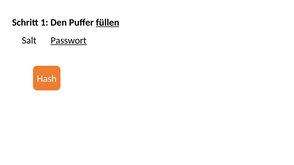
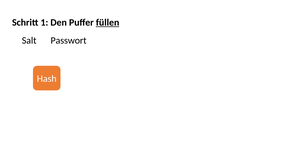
Passwort underline: present -> none
